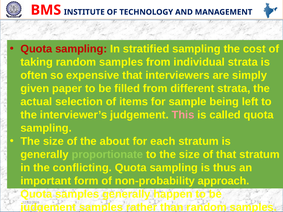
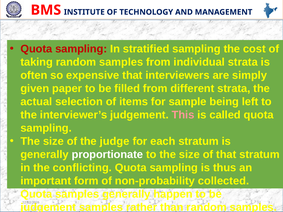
about: about -> judge
proportionate colour: light green -> white
approach: approach -> collected
